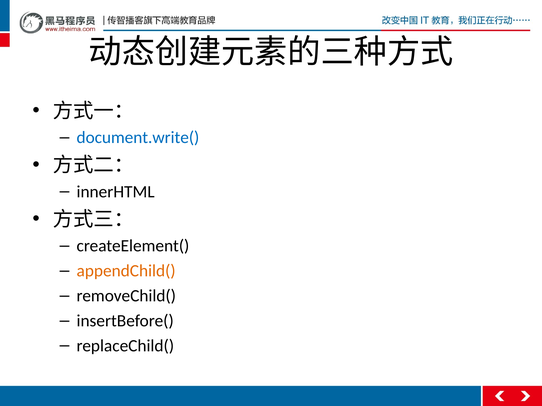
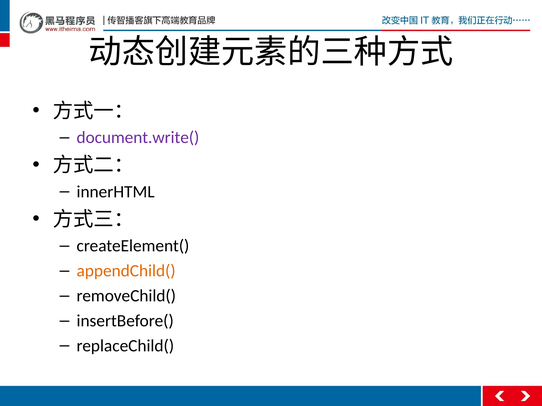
document.write( colour: blue -> purple
